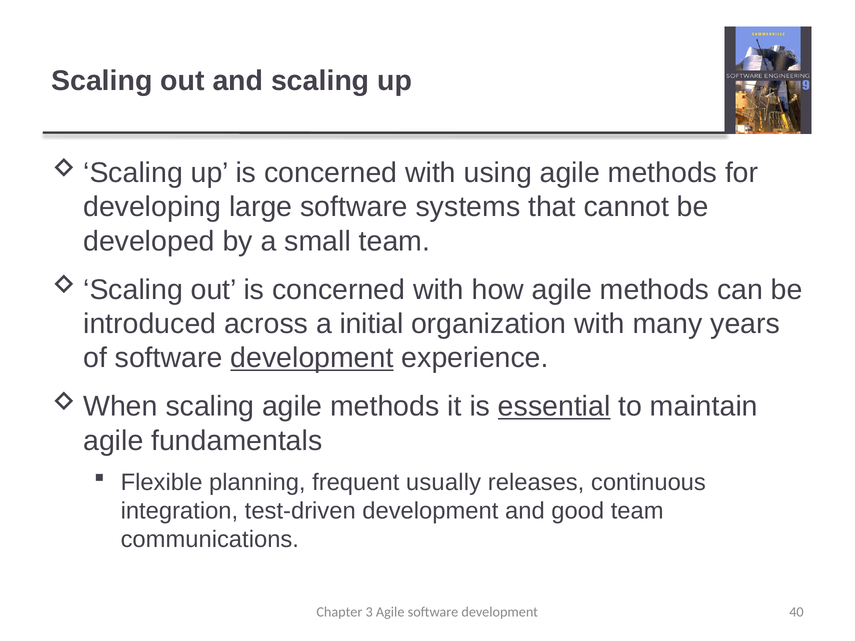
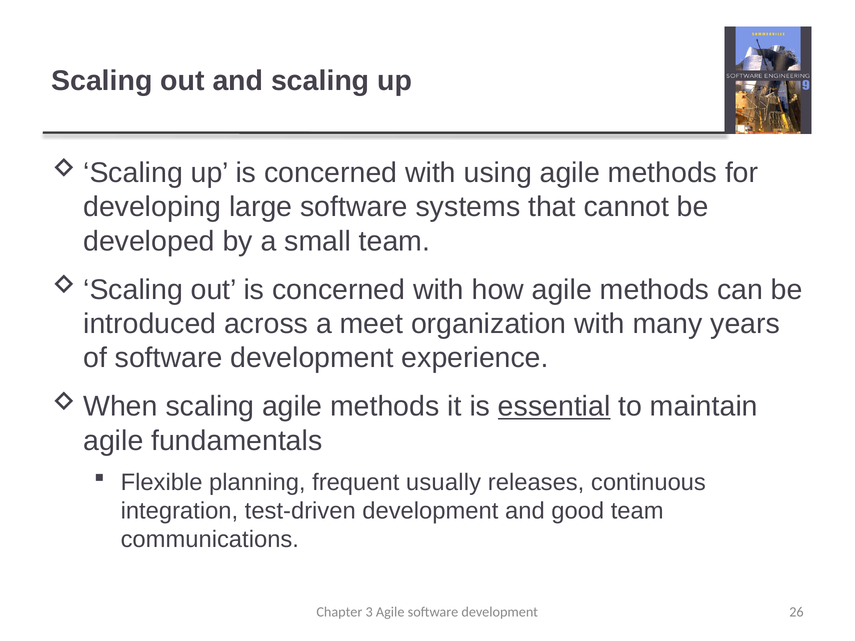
initial: initial -> meet
development at (312, 358) underline: present -> none
40: 40 -> 26
